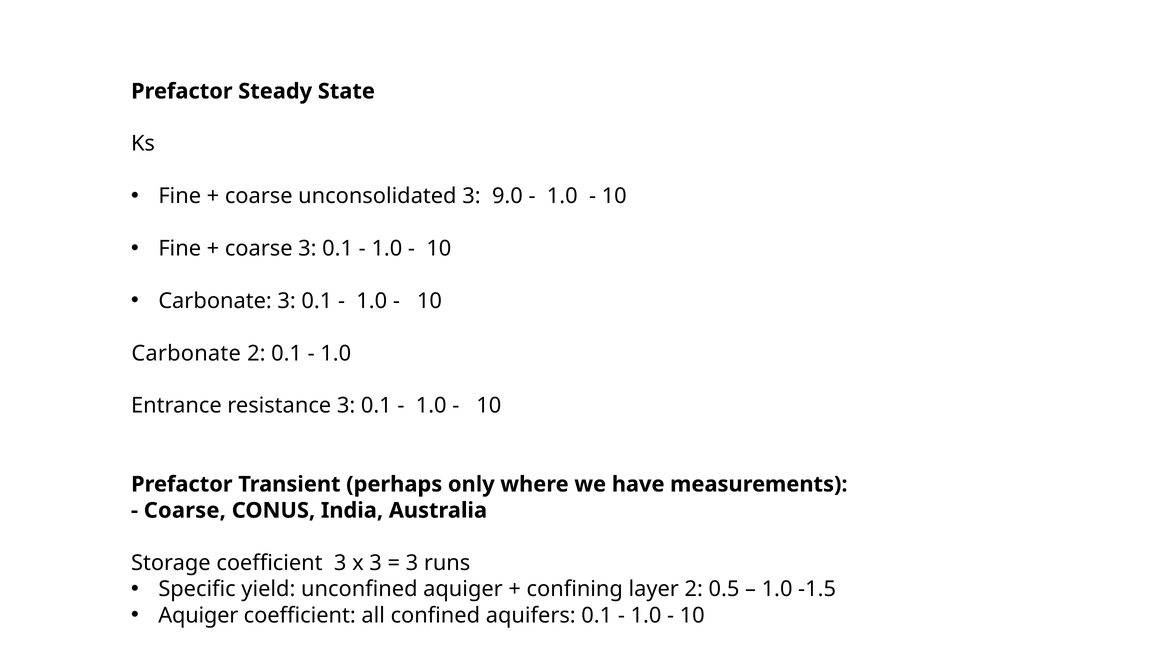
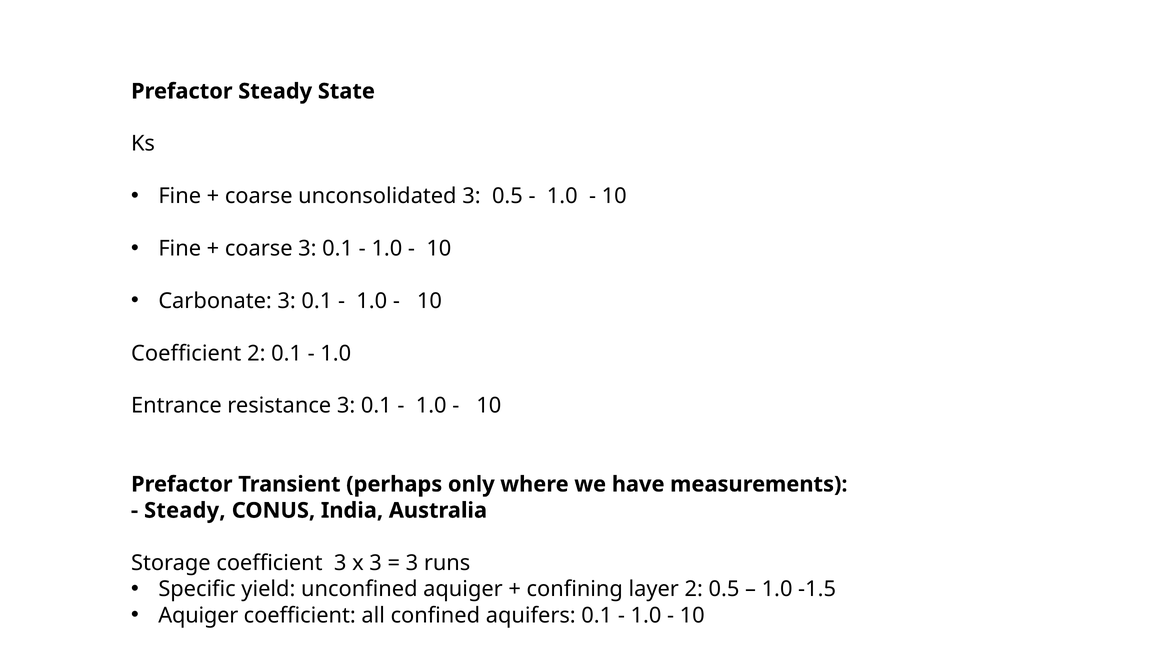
3 9.0: 9.0 -> 0.5
Carbonate at (186, 353): Carbonate -> Coefficient
Coarse at (185, 511): Coarse -> Steady
